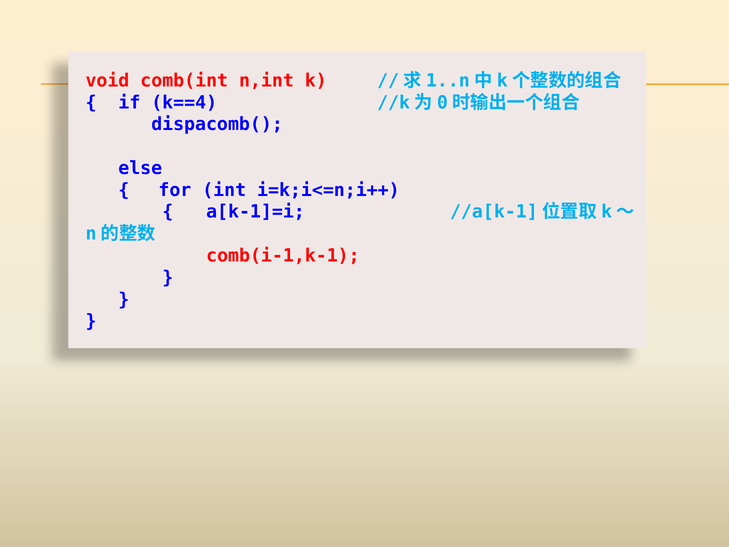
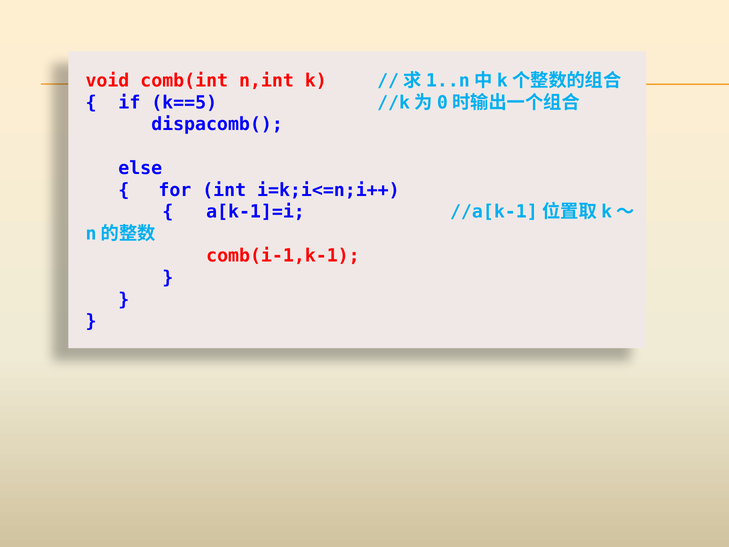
k==4: k==4 -> k==5
